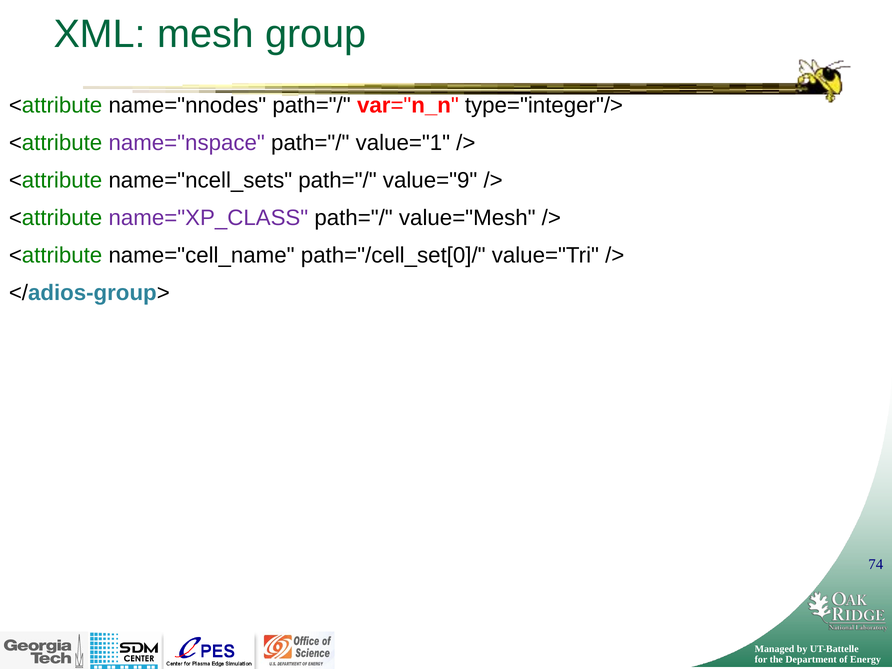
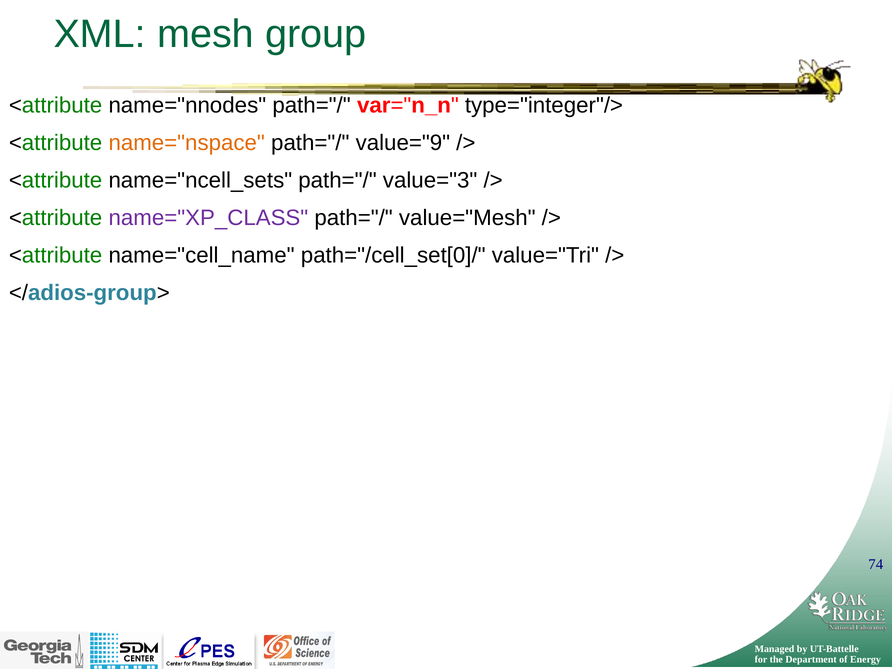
name="nspace colour: purple -> orange
value="1: value="1 -> value="9
value="9: value="9 -> value="3
